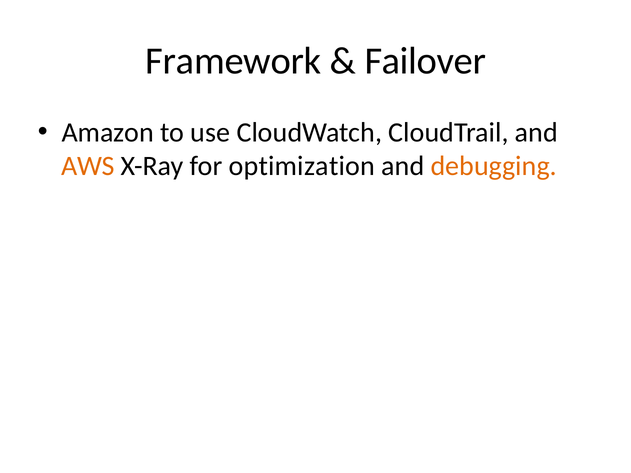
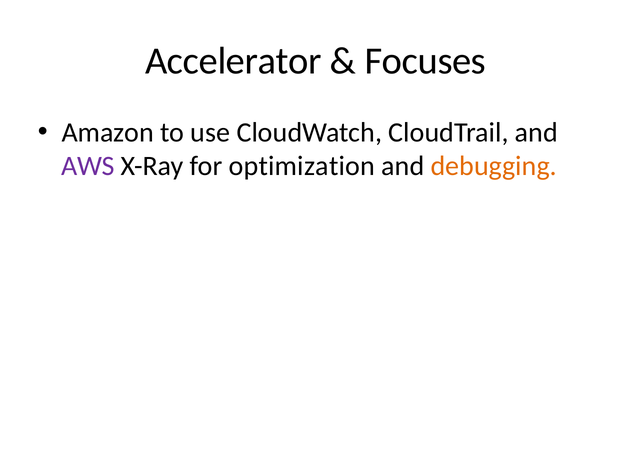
Framework: Framework -> Accelerator
Failover: Failover -> Focuses
AWS colour: orange -> purple
